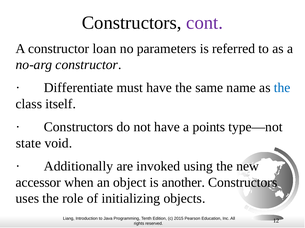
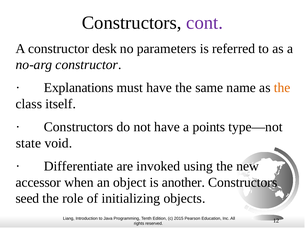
loan: loan -> desk
Differentiate: Differentiate -> Explanations
the at (282, 88) colour: blue -> orange
Additionally: Additionally -> Differentiate
uses: uses -> seed
